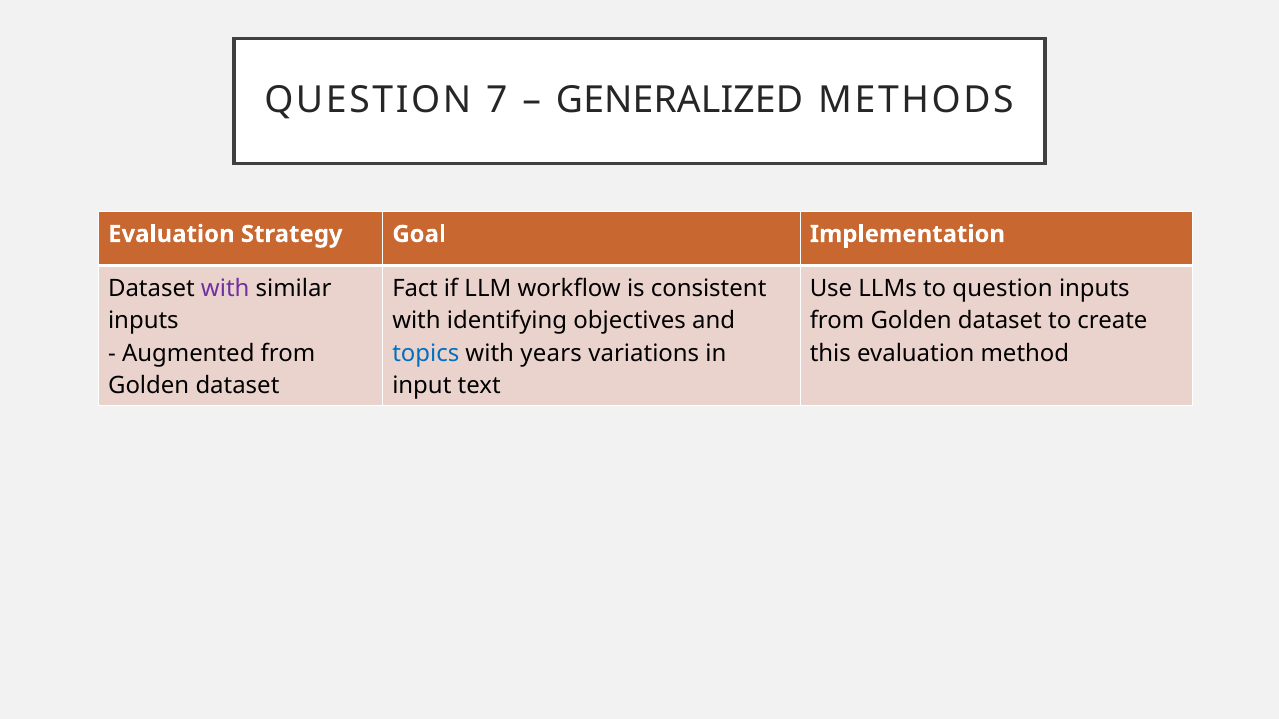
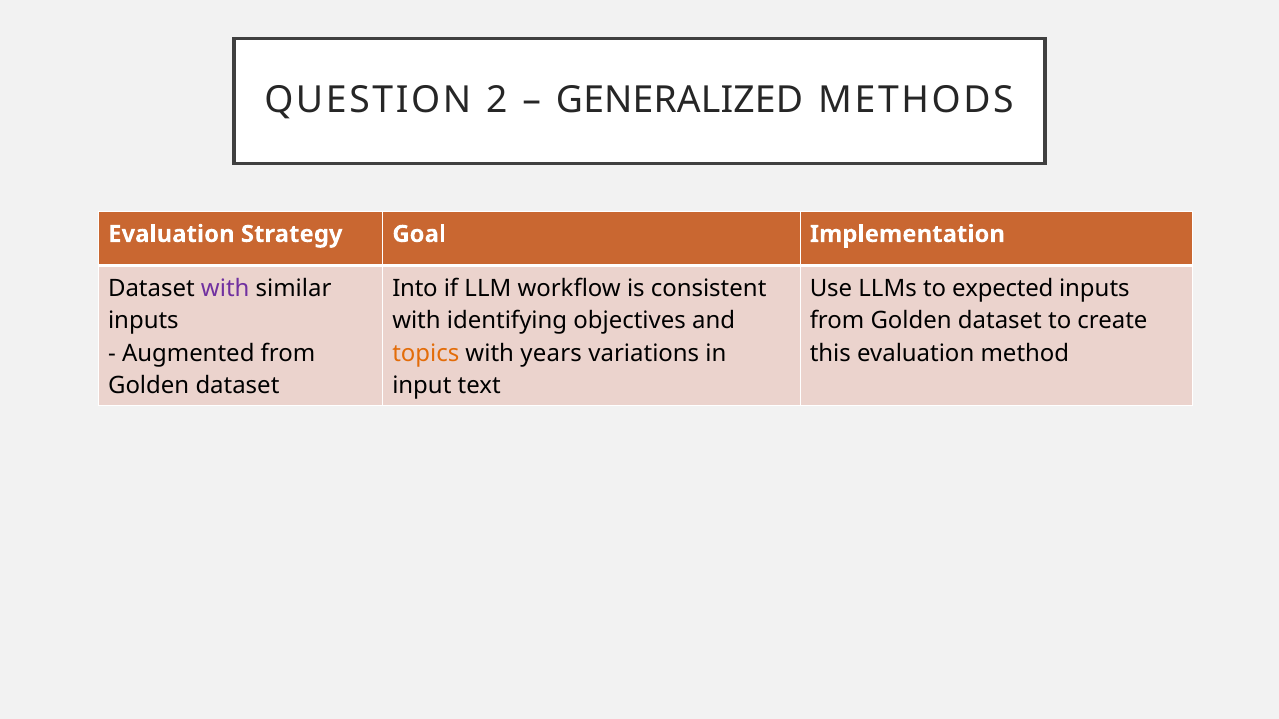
7: 7 -> 2
Fact: Fact -> Into
to question: question -> expected
topics colour: blue -> orange
